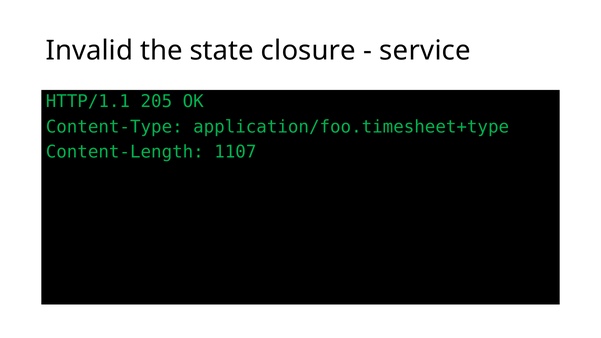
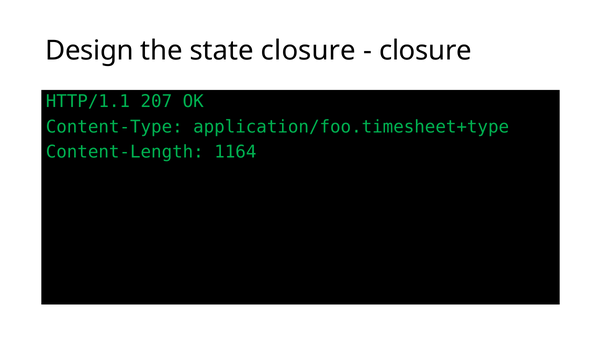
Invalid: Invalid -> Design
service at (425, 50): service -> closure
205: 205 -> 207
1107: 1107 -> 1164
